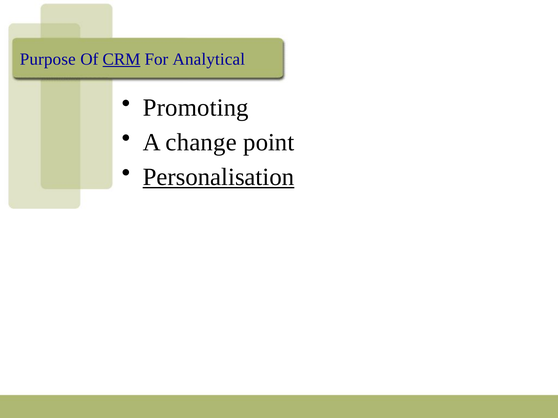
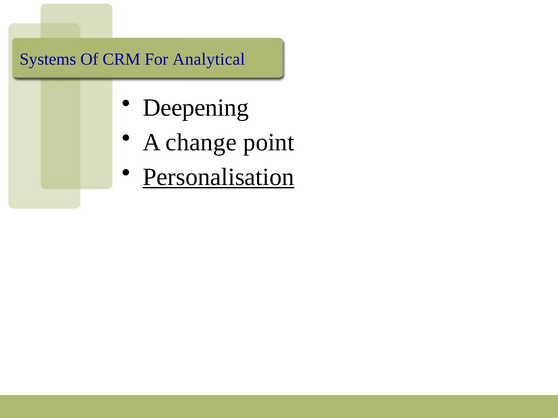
Purpose: Purpose -> Systems
CRM underline: present -> none
Promoting: Promoting -> Deepening
